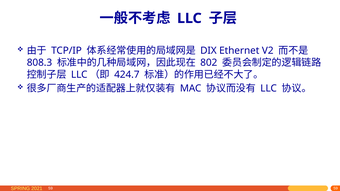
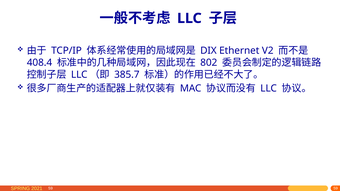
808.3: 808.3 -> 408.4
424.7: 424.7 -> 385.7
